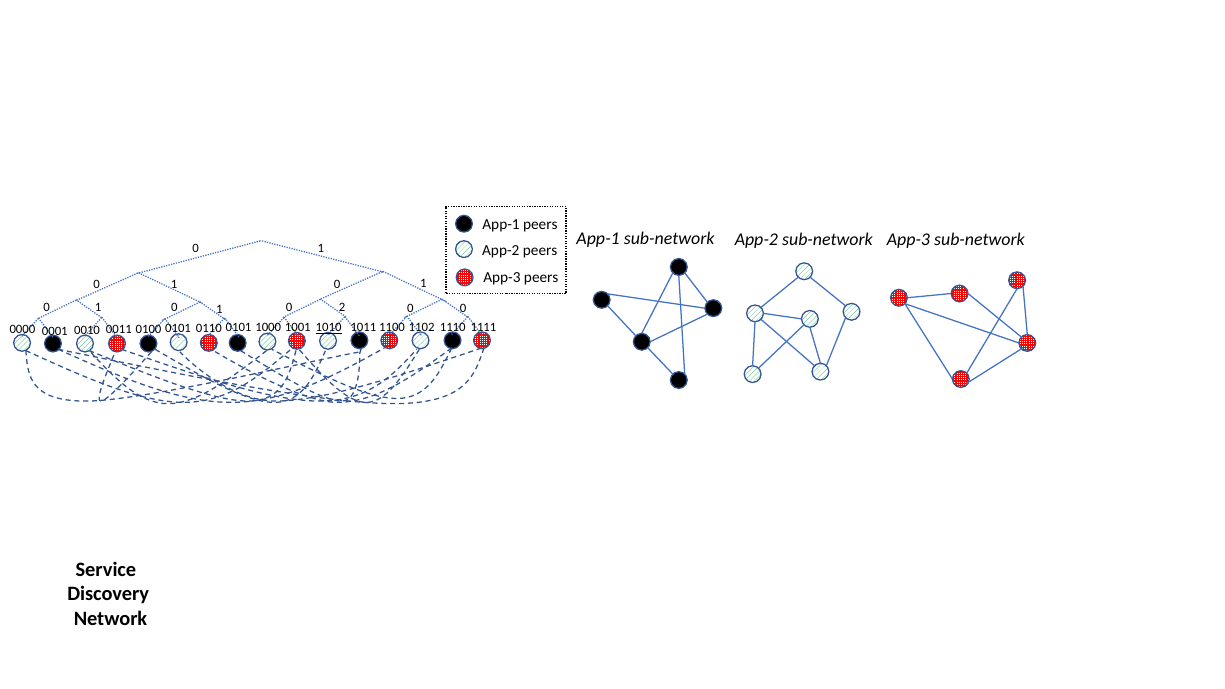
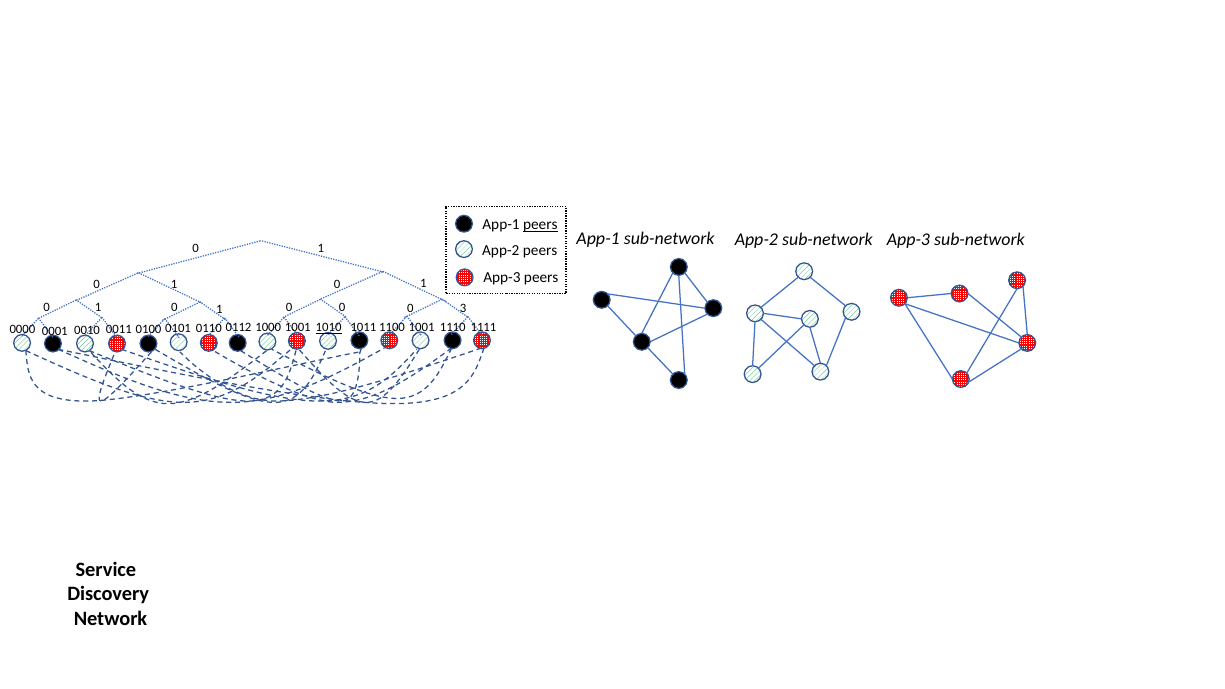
peers at (540, 225) underline: none -> present
1 0 2: 2 -> 0
0 0: 0 -> 3
0110 0101: 0101 -> 0112
1102 at (422, 327): 1102 -> 1001
